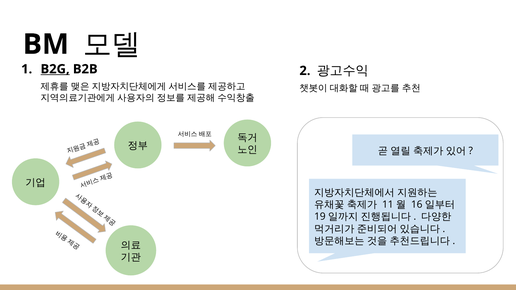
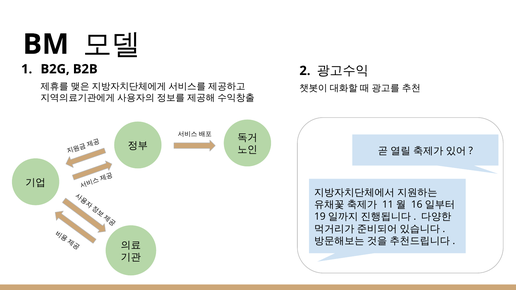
B2G underline: present -> none
